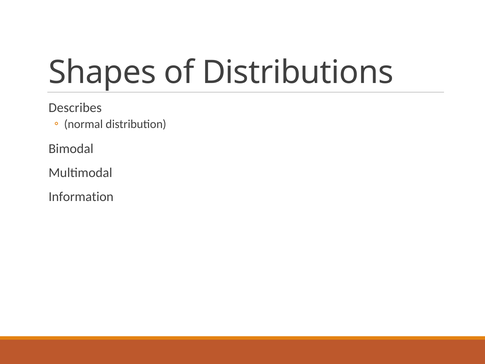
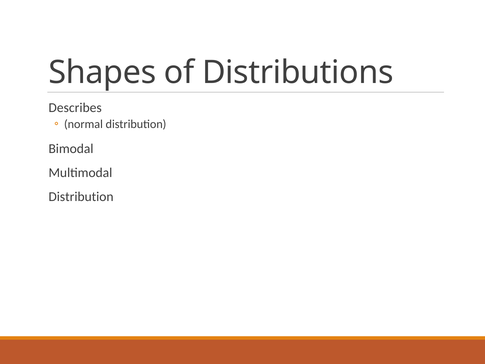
Information at (81, 197): Information -> Distribution
